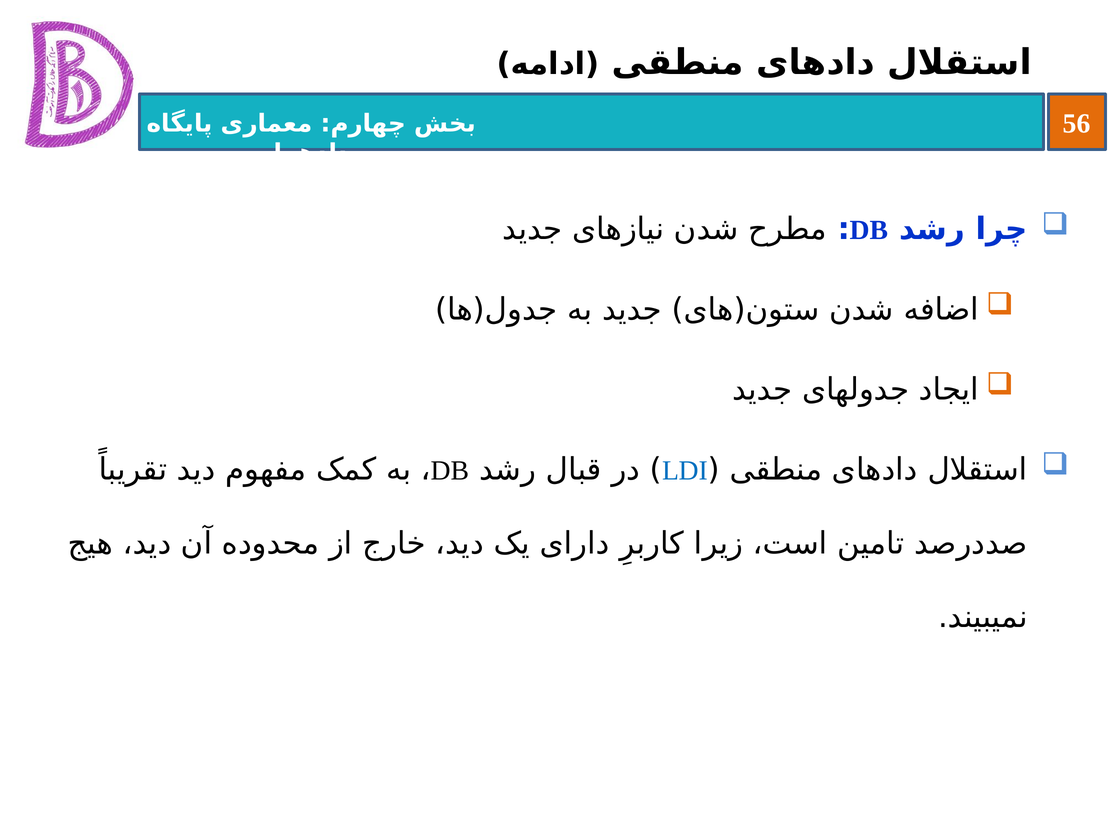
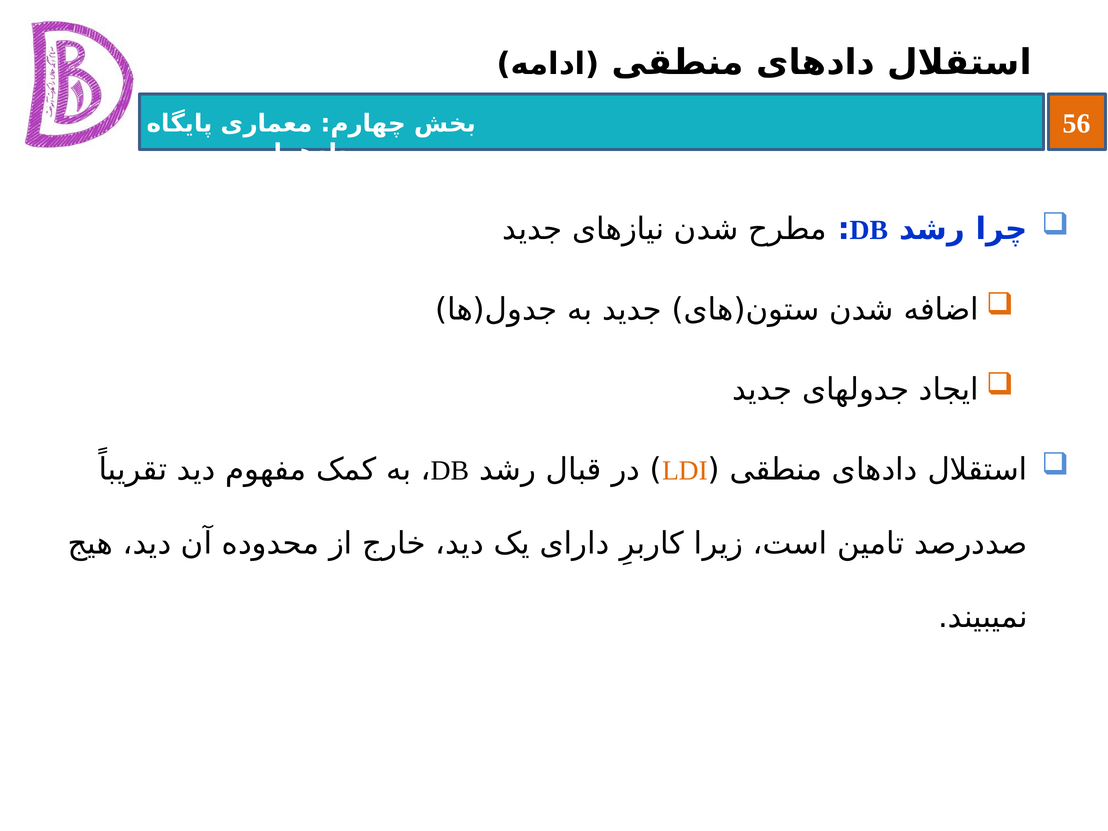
LDI colour: blue -> orange
